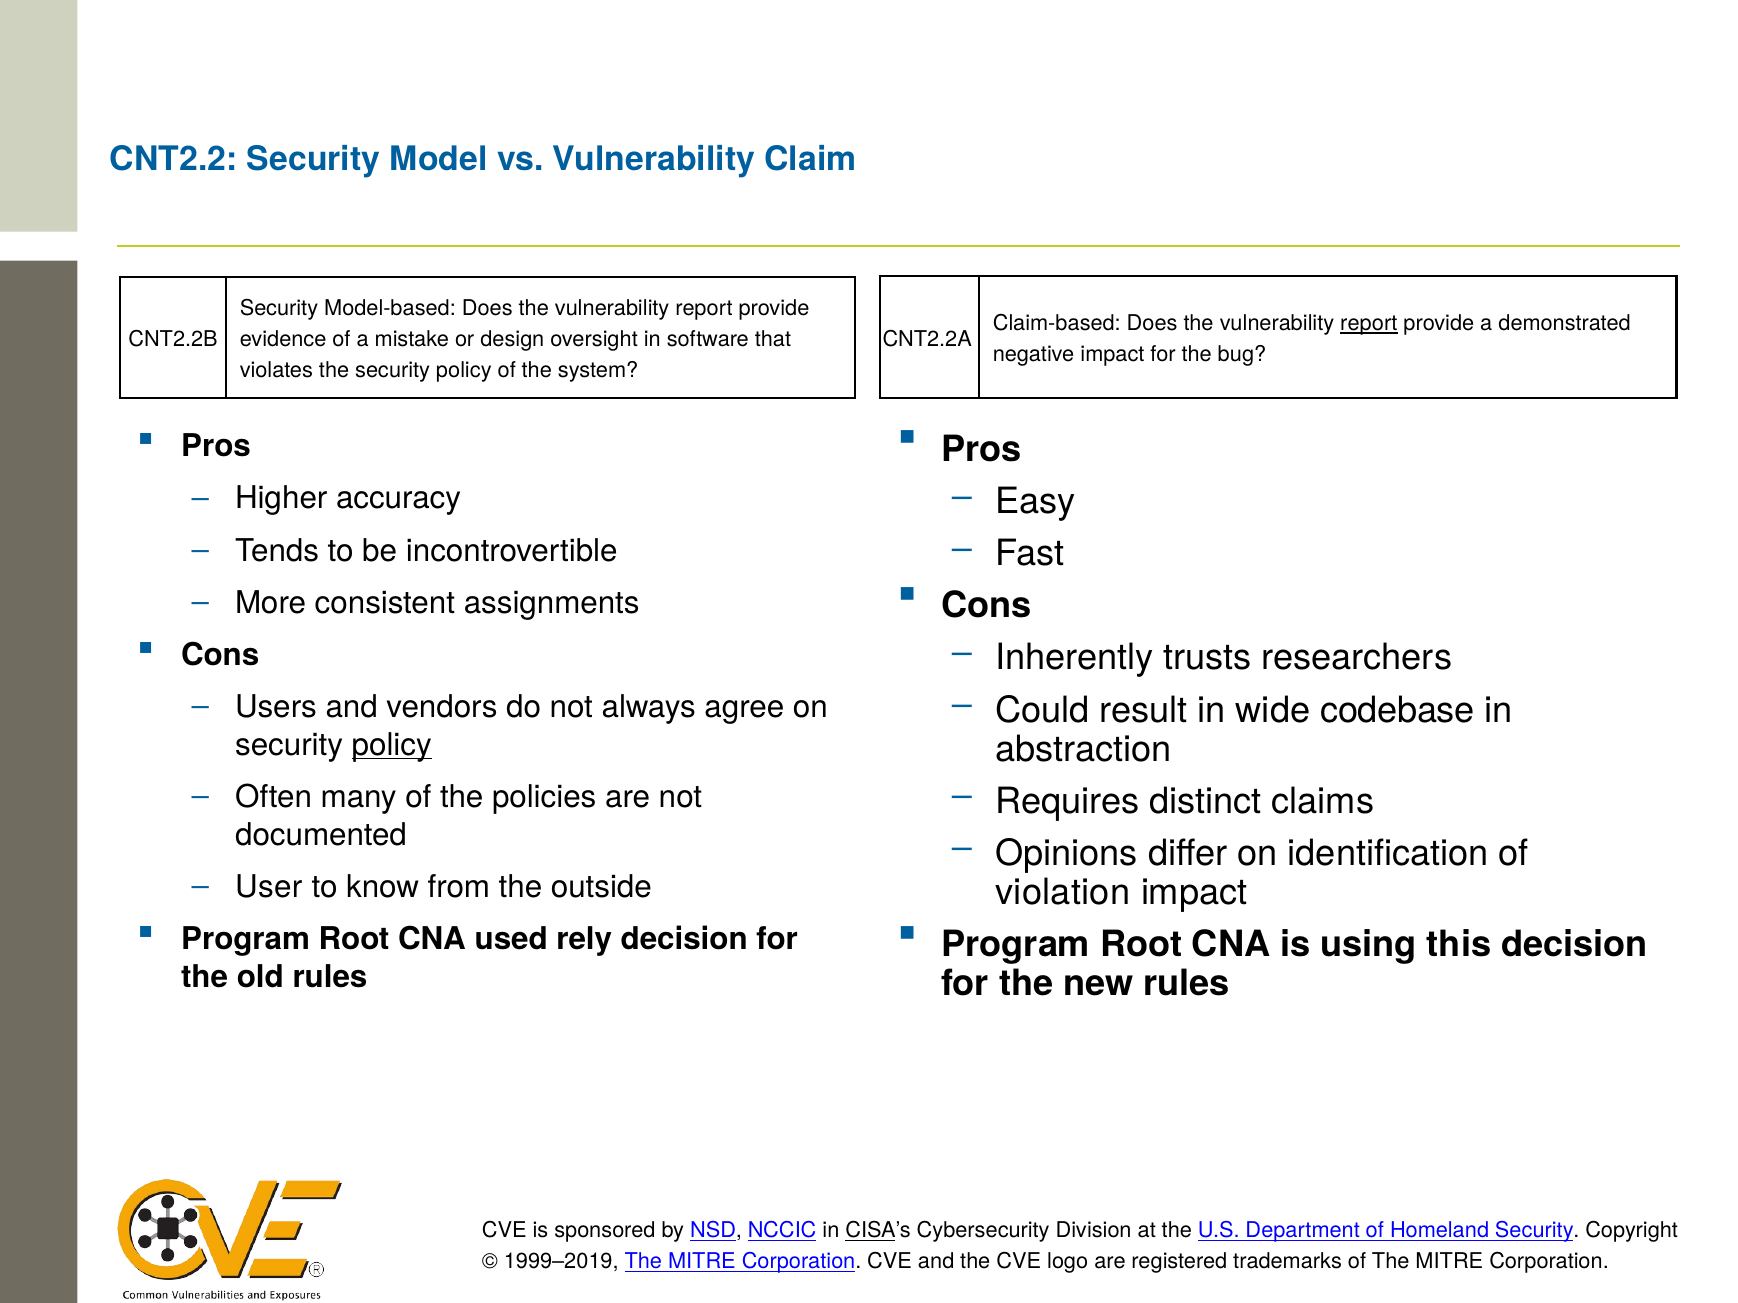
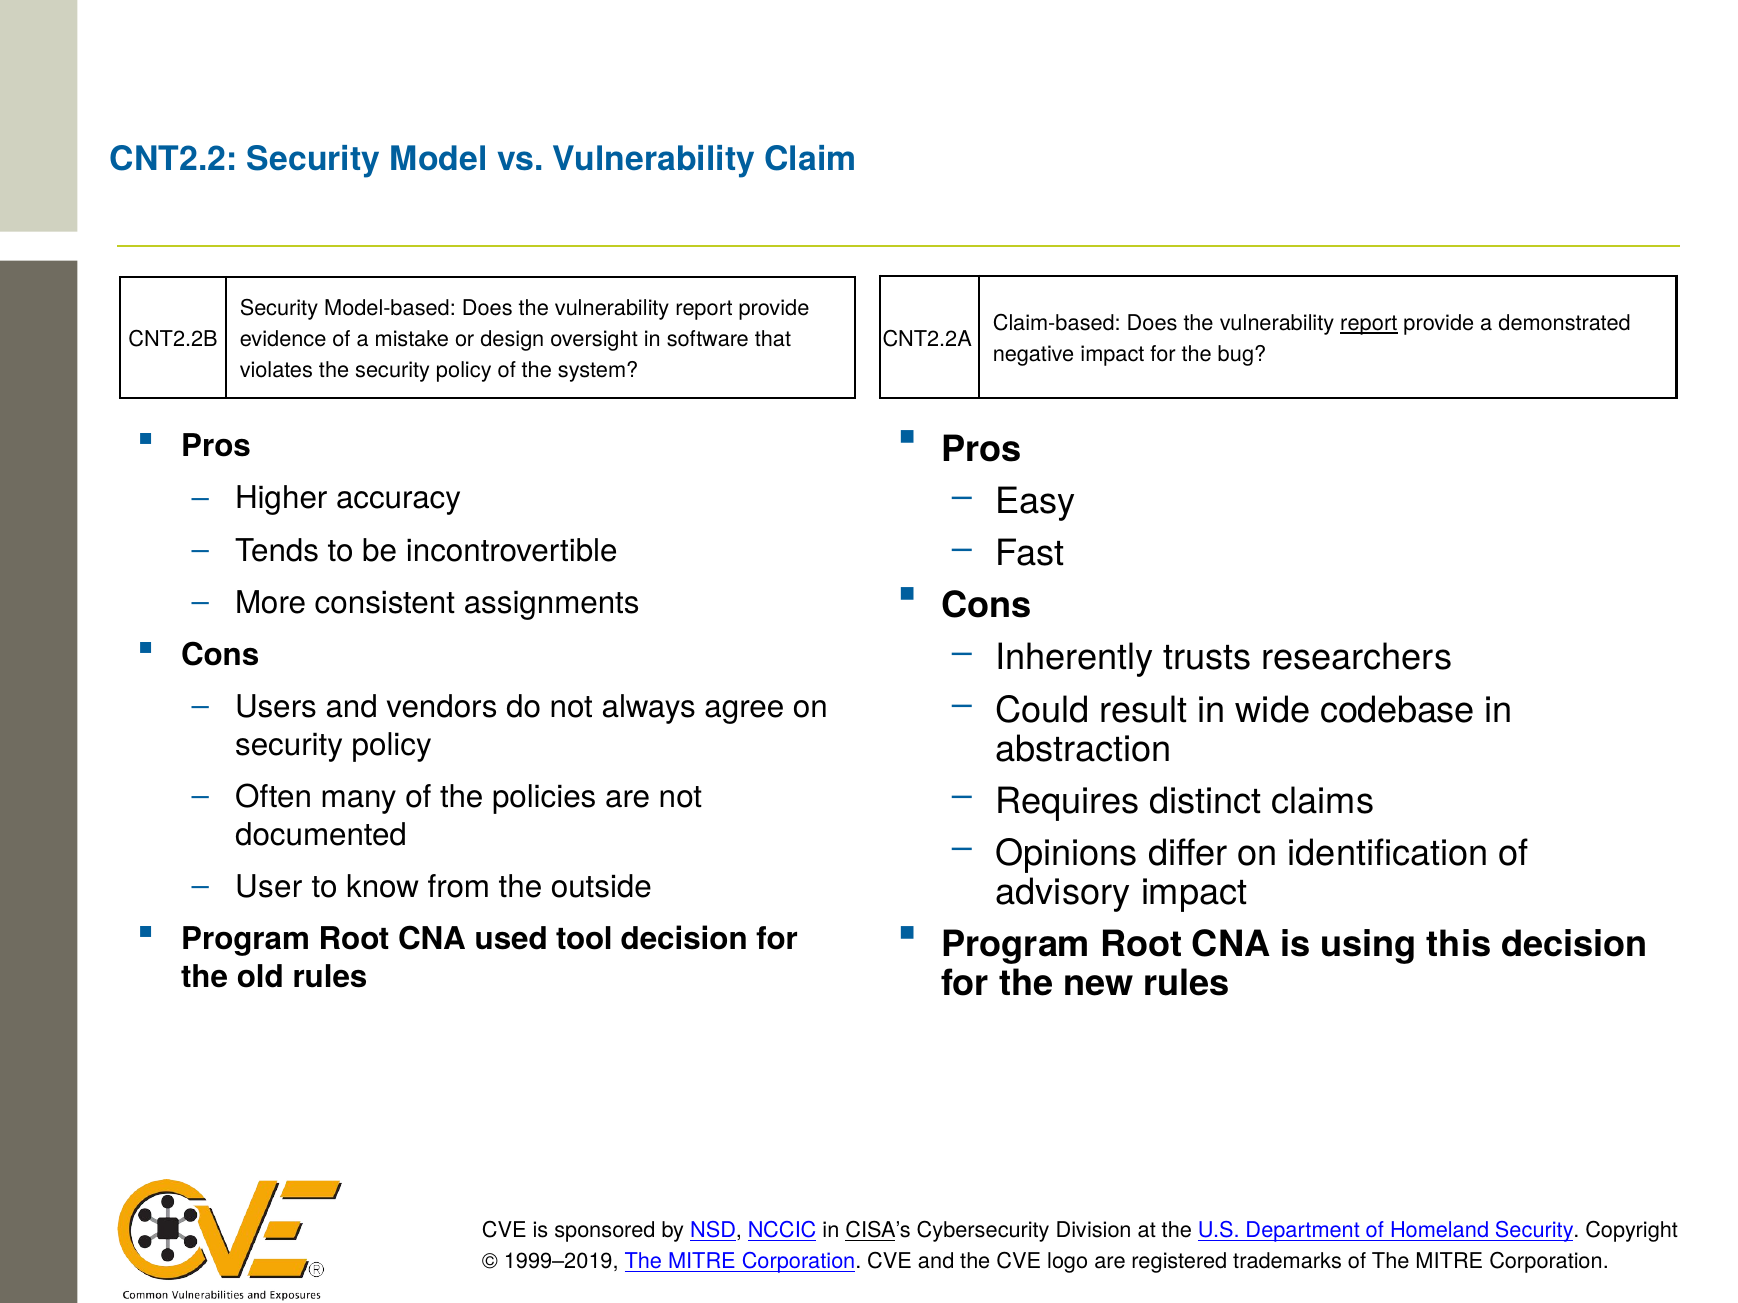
policy at (392, 745) underline: present -> none
violation: violation -> advisory
rely: rely -> tool
